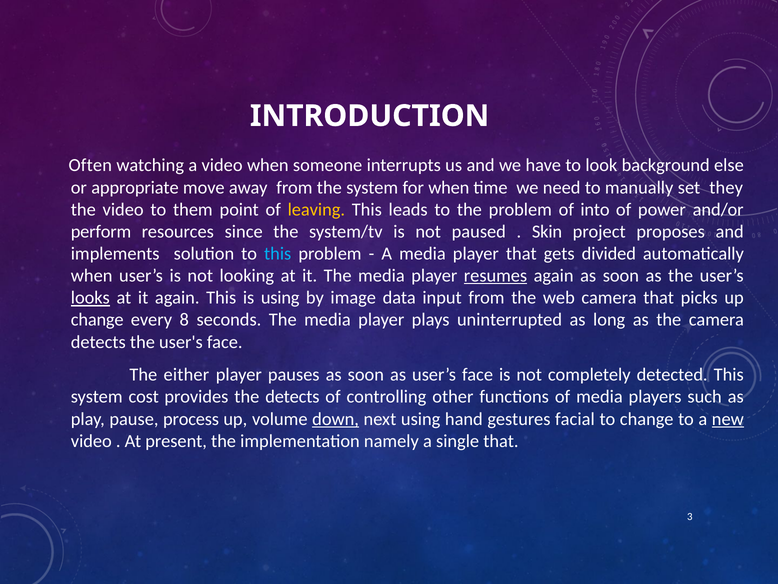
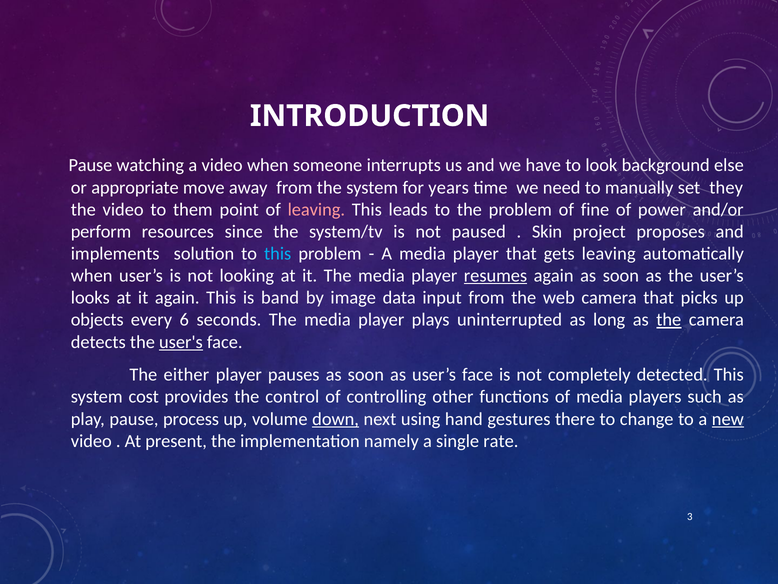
Often at (90, 165): Often -> Pause
for when: when -> years
leaving at (316, 209) colour: yellow -> pink
into: into -> fine
gets divided: divided -> leaving
looks underline: present -> none
is using: using -> band
change at (97, 320): change -> objects
8: 8 -> 6
the at (669, 320) underline: none -> present
user's underline: none -> present
the detects: detects -> control
facial: facial -> there
single that: that -> rate
